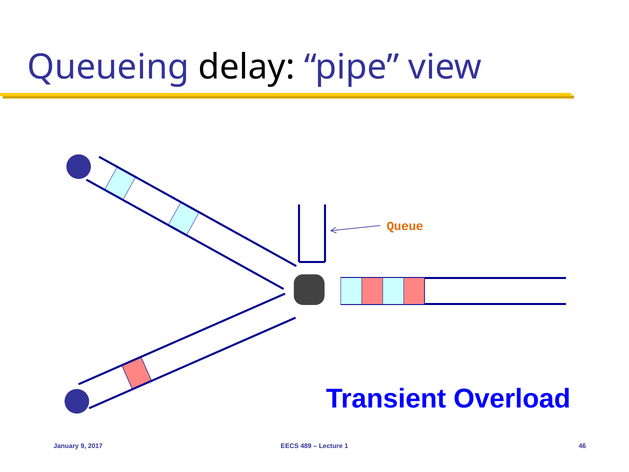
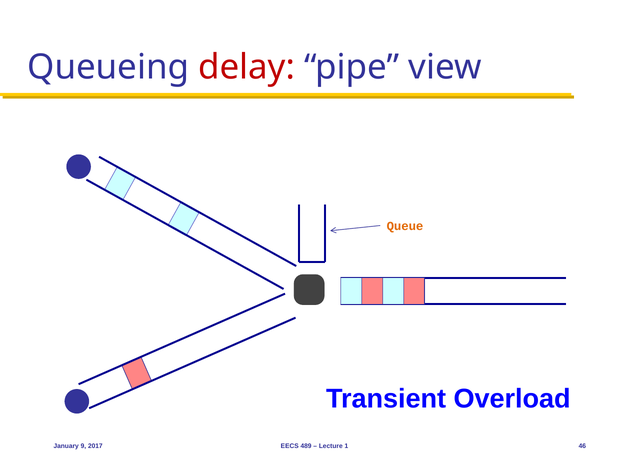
delay colour: black -> red
